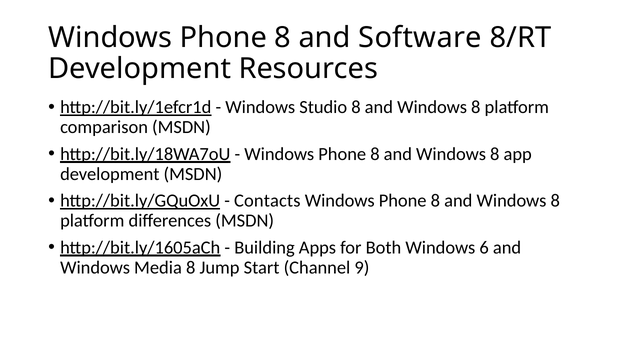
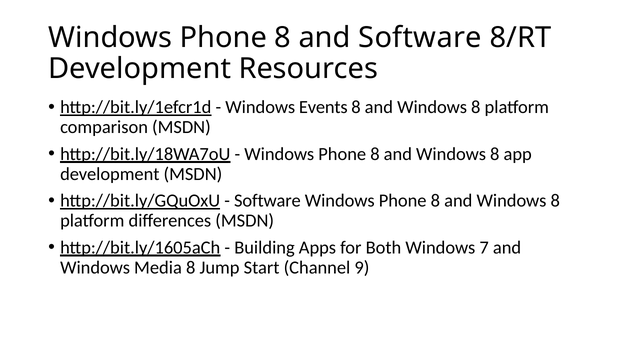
Studio: Studio -> Events
Contacts at (267, 201): Contacts -> Software
6: 6 -> 7
